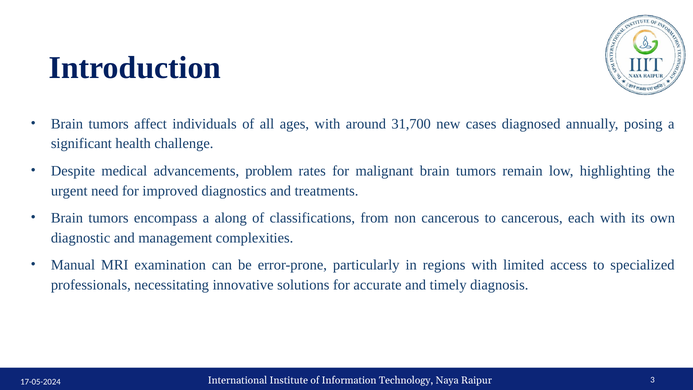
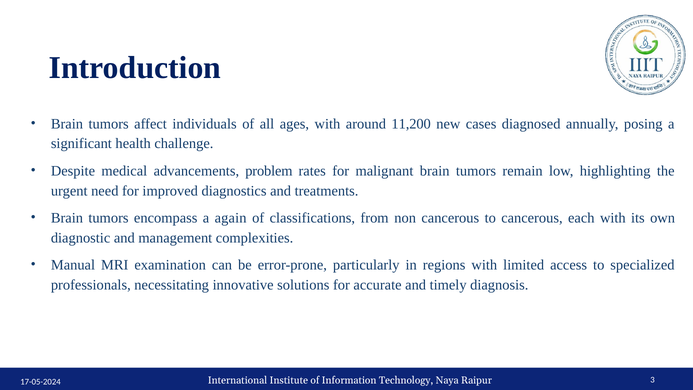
31,700: 31,700 -> 11,200
along: along -> again
